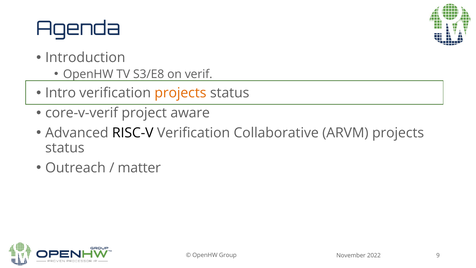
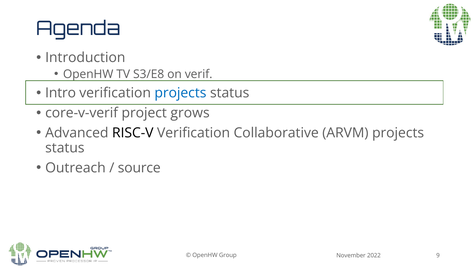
projects at (180, 93) colour: orange -> blue
aware: aware -> grows
matter: matter -> source
